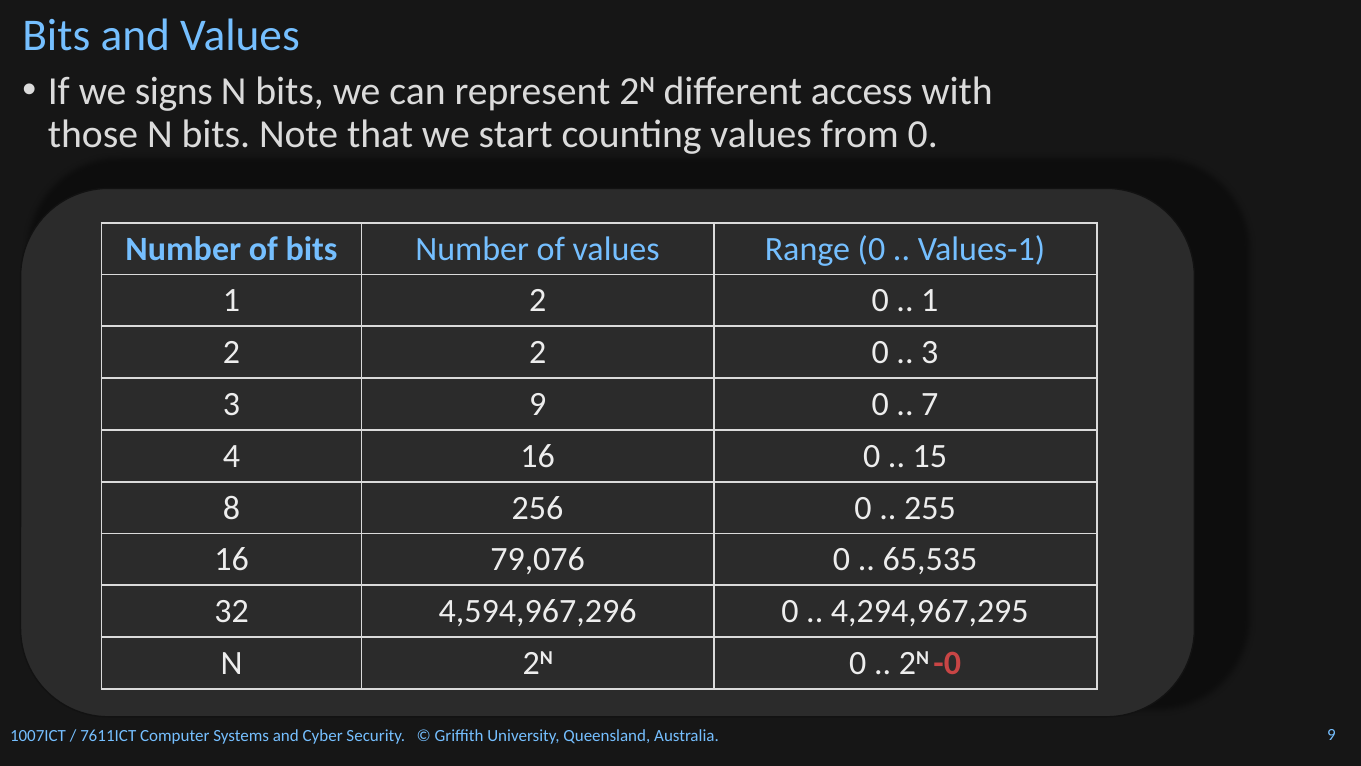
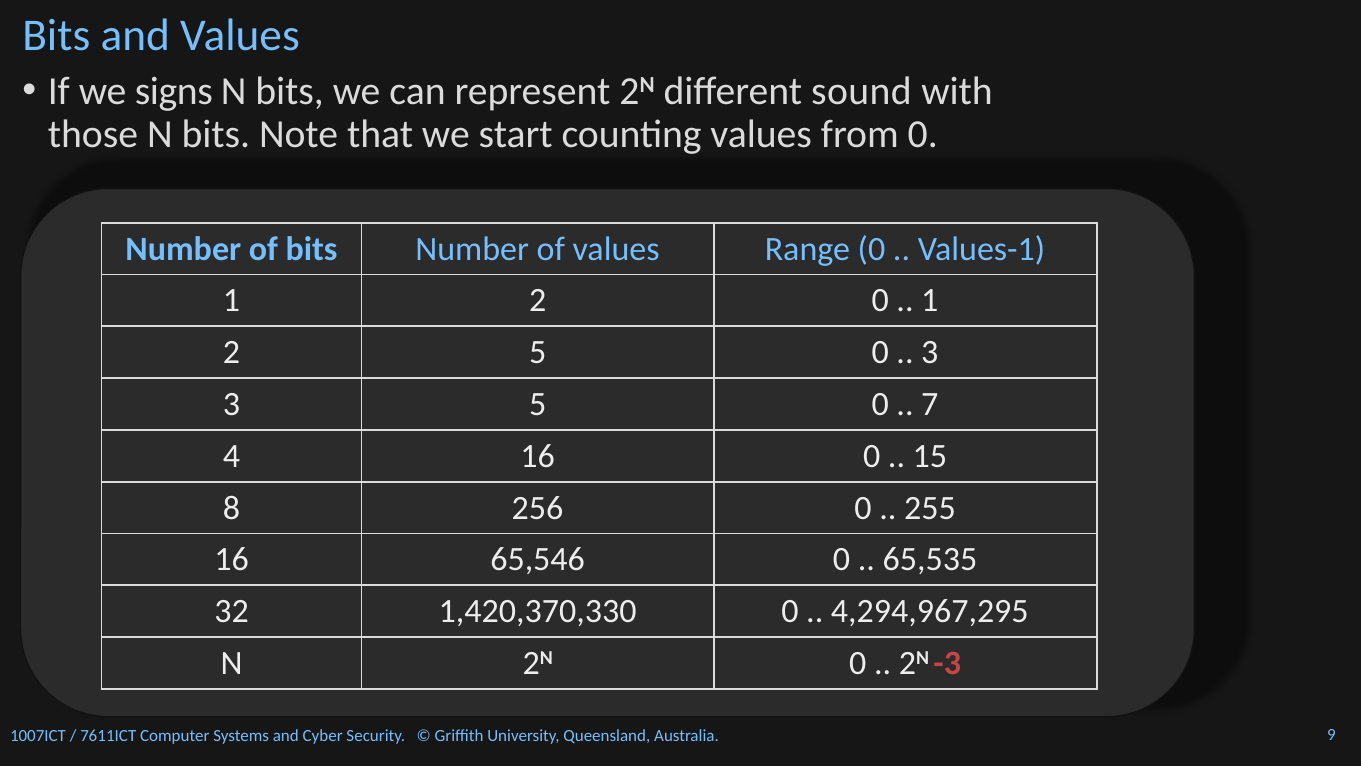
access: access -> sound
2 2: 2 -> 5
3 9: 9 -> 5
79,076: 79,076 -> 65,546
4,594,967,296: 4,594,967,296 -> 1,420,370,330
-0: -0 -> -3
